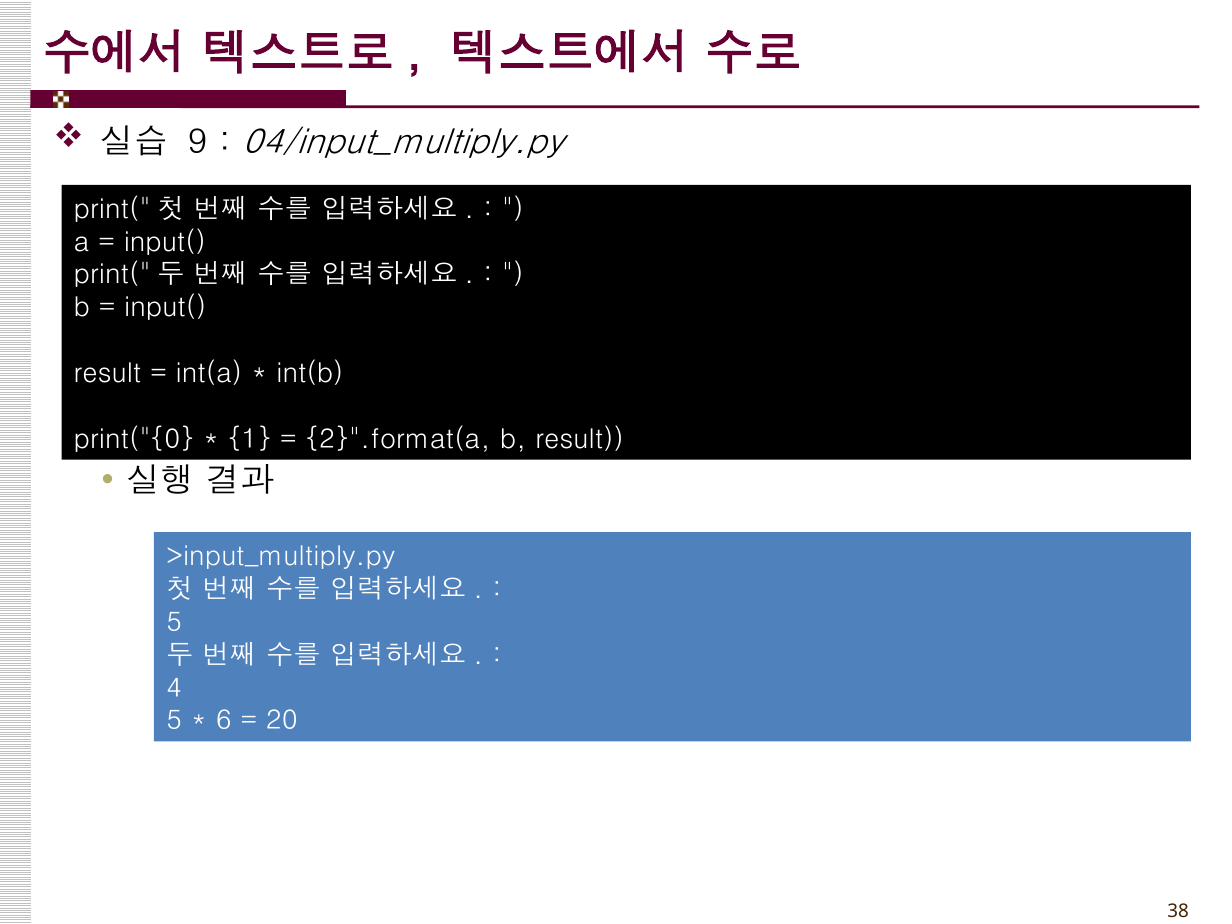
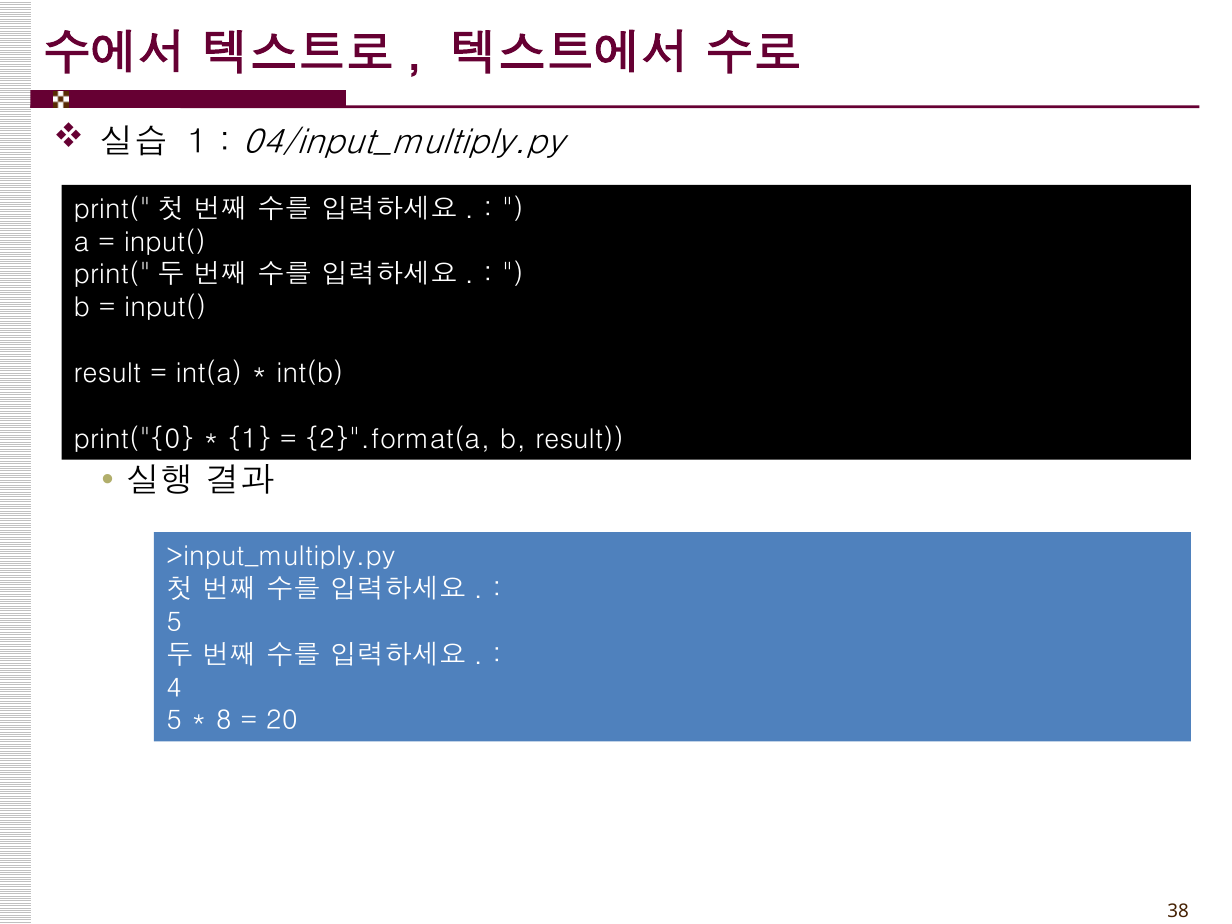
9 at (198, 142): 9 -> 1
6: 6 -> 8
